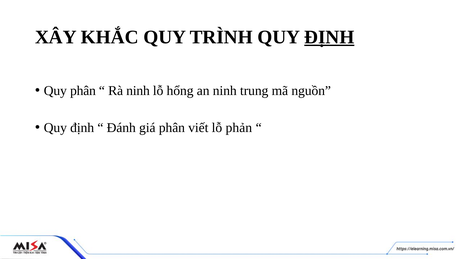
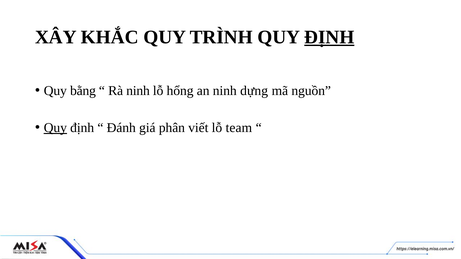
Quy phân: phân -> bằng
trung: trung -> dựng
Quy at (55, 128) underline: none -> present
phản: phản -> team
